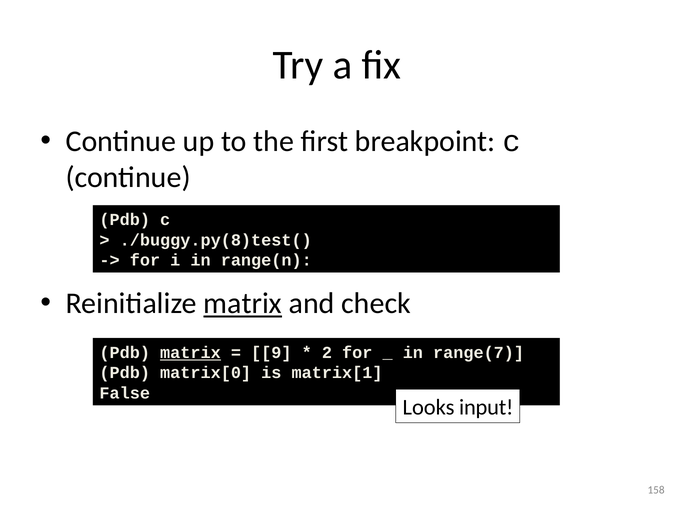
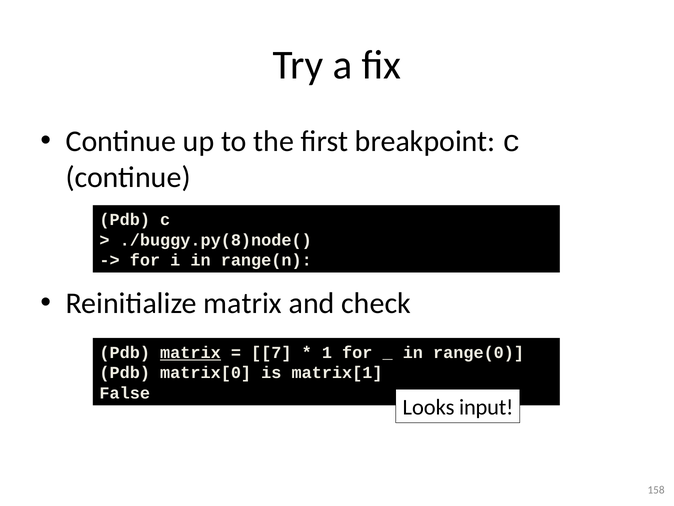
./buggy.py(8)test(: ./buggy.py(8)test( -> ./buggy.py(8)node(
matrix at (243, 303) underline: present -> none
9: 9 -> 7
2: 2 -> 1
range(7: range(7 -> range(0
